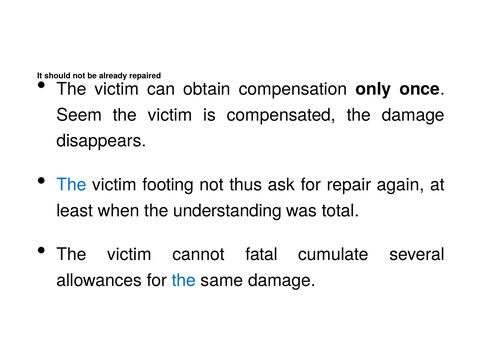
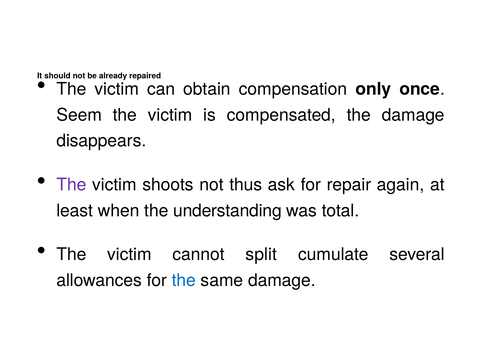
The at (71, 184) colour: blue -> purple
footing: footing -> shoots
fatal: fatal -> split
